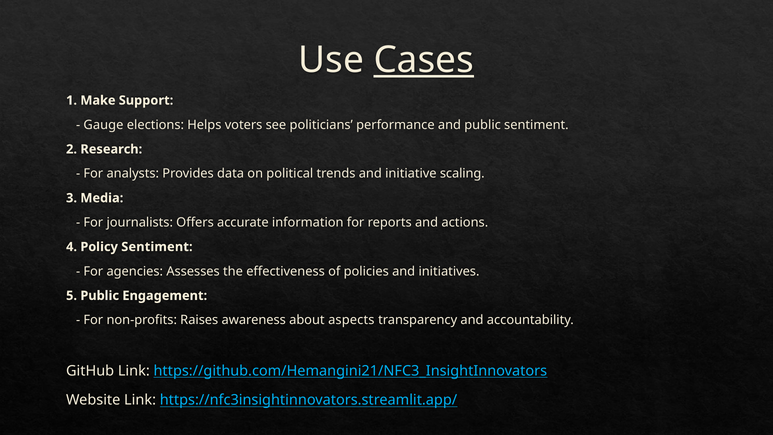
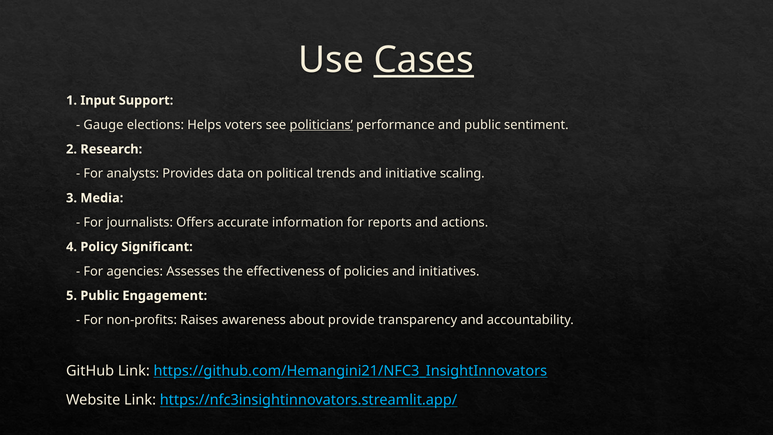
Make: Make -> Input
politicians underline: none -> present
Policy Sentiment: Sentiment -> Significant
aspects: aspects -> provide
